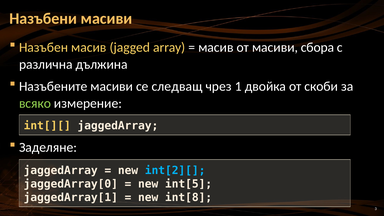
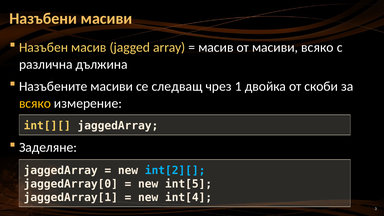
масиви сбора: сбора -> всяко
всяко at (35, 103) colour: light green -> yellow
int[8: int[8 -> int[4
